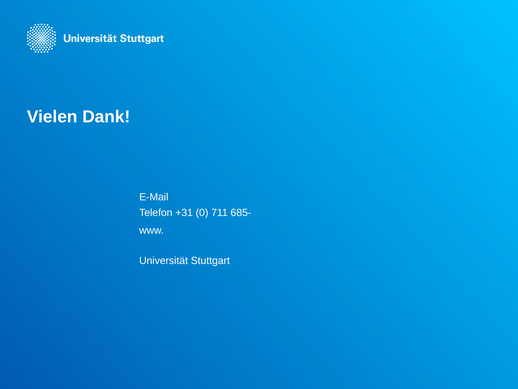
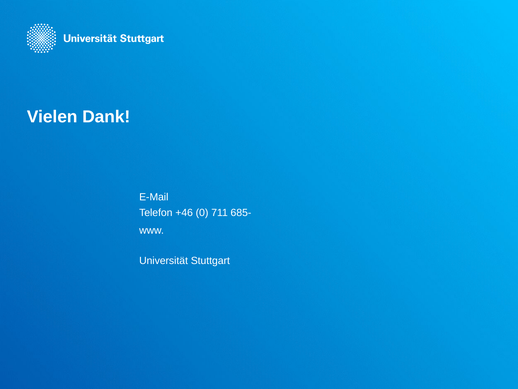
+31: +31 -> +46
